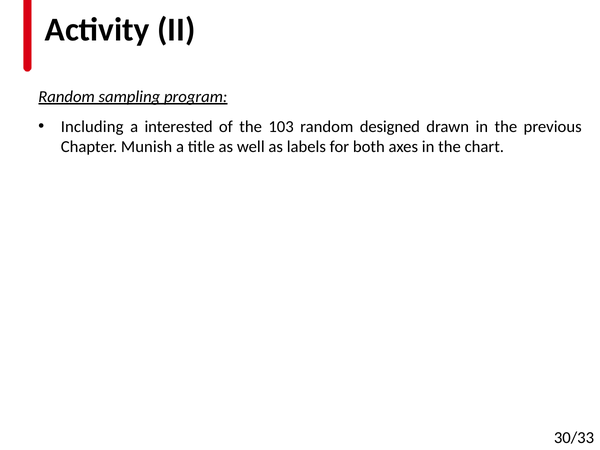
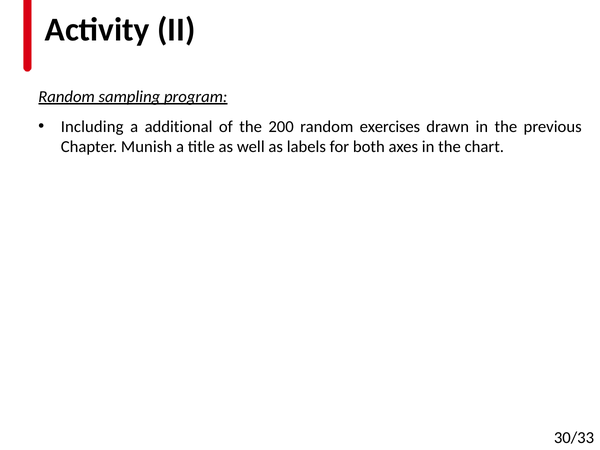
interested: interested -> additional
103: 103 -> 200
designed: designed -> exercises
